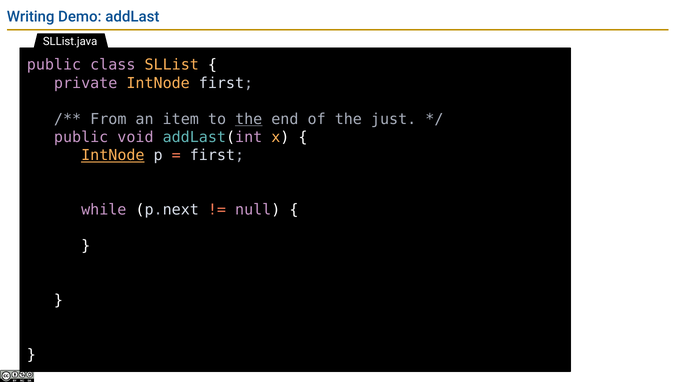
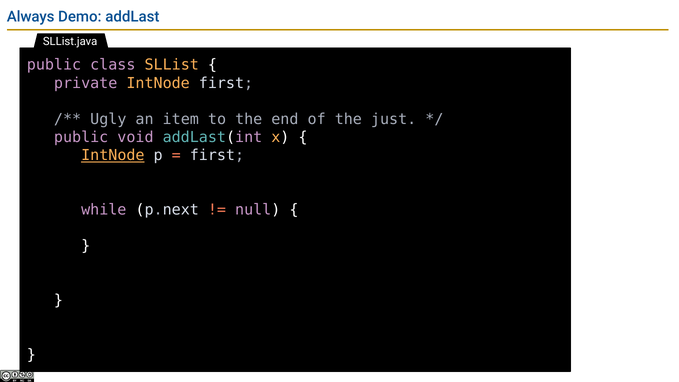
Writing: Writing -> Always
From: From -> Ugly
the at (249, 119) underline: present -> none
